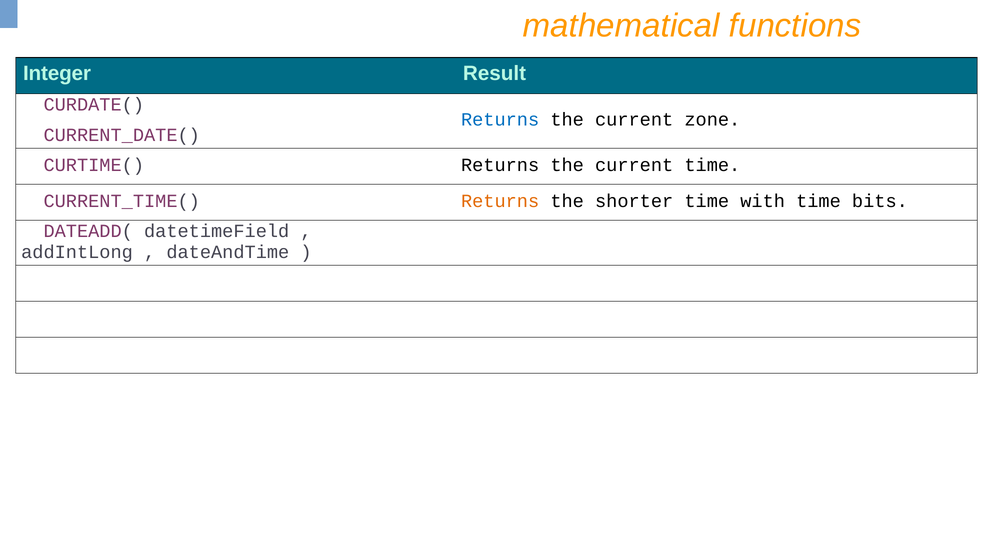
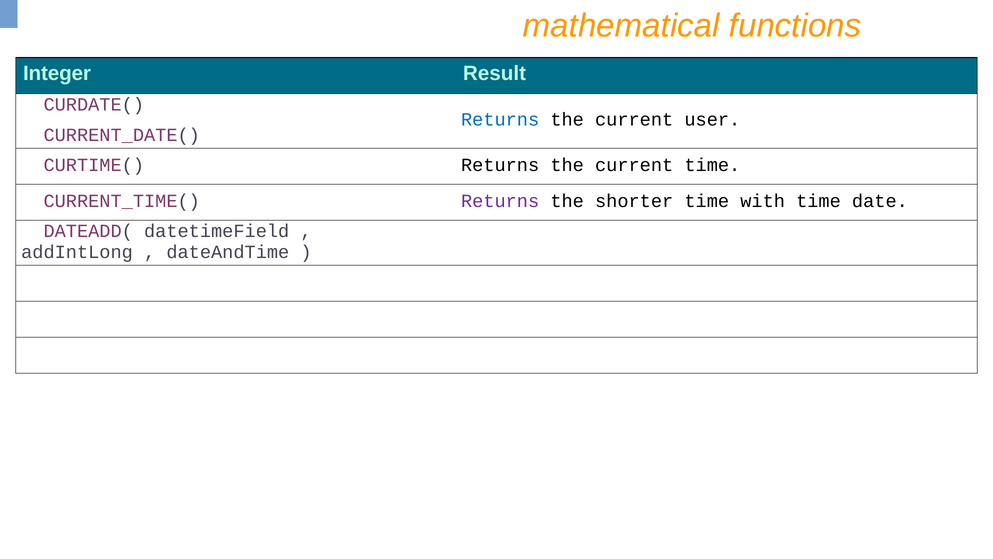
zone: zone -> user
Returns at (500, 201) colour: orange -> purple
bits: bits -> date
